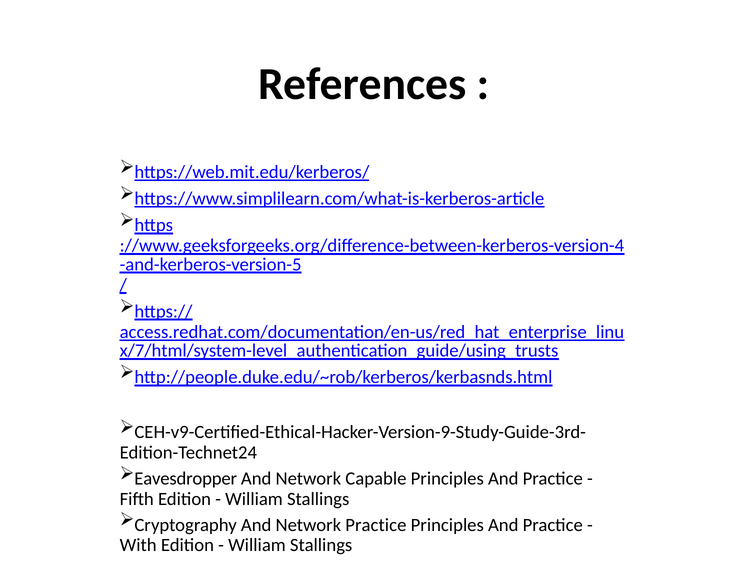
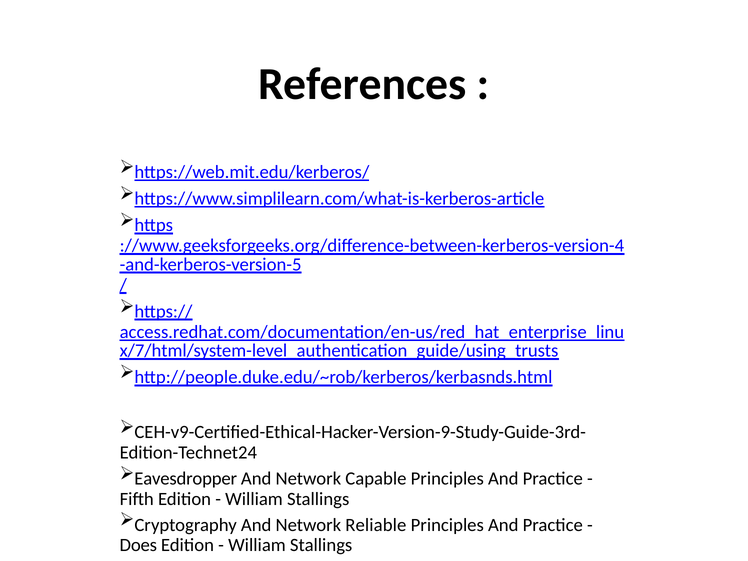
Network Practice: Practice -> Reliable
With: With -> Does
